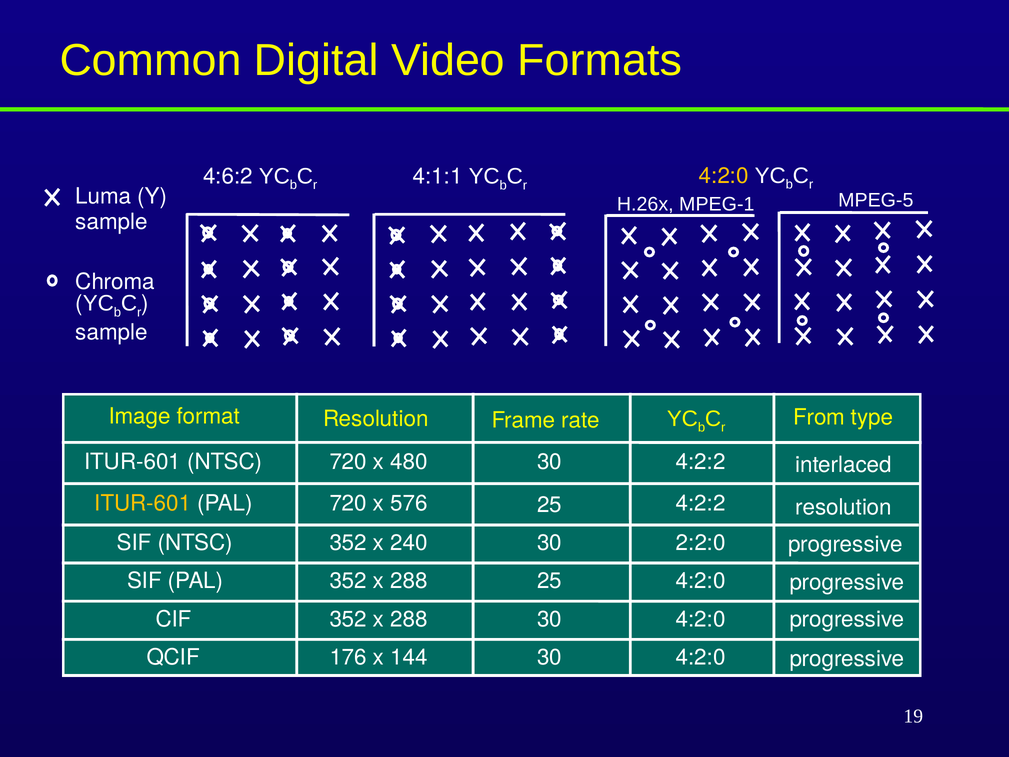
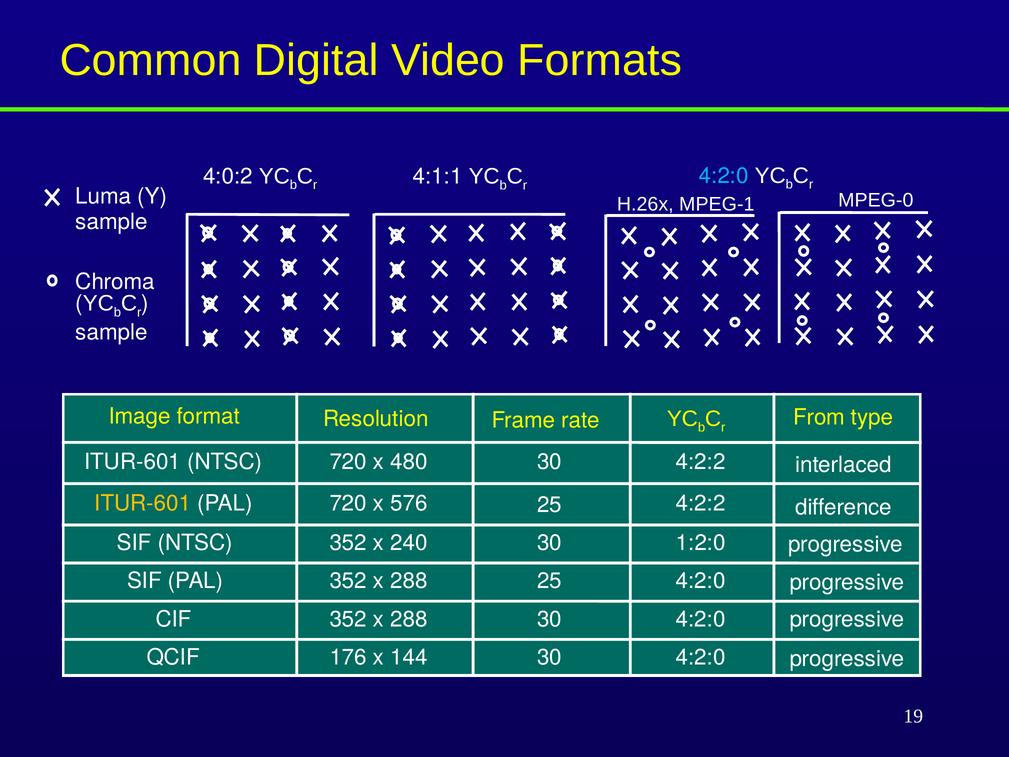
4:6:2: 4:6:2 -> 4:0:2
4:2:0 at (724, 176) colour: yellow -> light blue
MPEG-5: MPEG-5 -> MPEG-0
resolution at (844, 507): resolution -> difference
2:2:0: 2:2:0 -> 1:2:0
